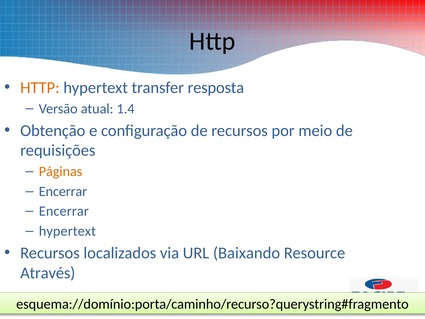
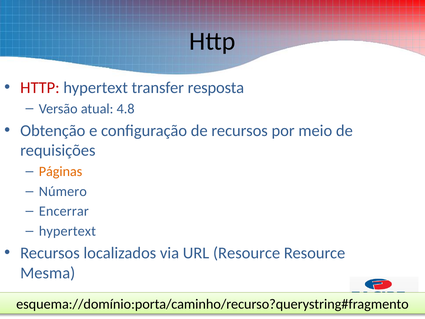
HTTP at (40, 88) colour: orange -> red
1.4: 1.4 -> 4.8
Encerrar at (63, 191): Encerrar -> Número
URL Baixando: Baixando -> Resource
Através: Através -> Mesma
